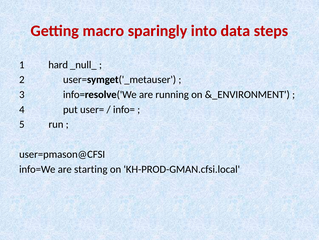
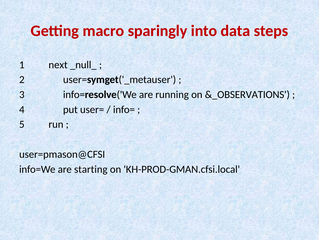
hard: hard -> next
&_ENVIRONMENT: &_ENVIRONMENT -> &_OBSERVATIONS
